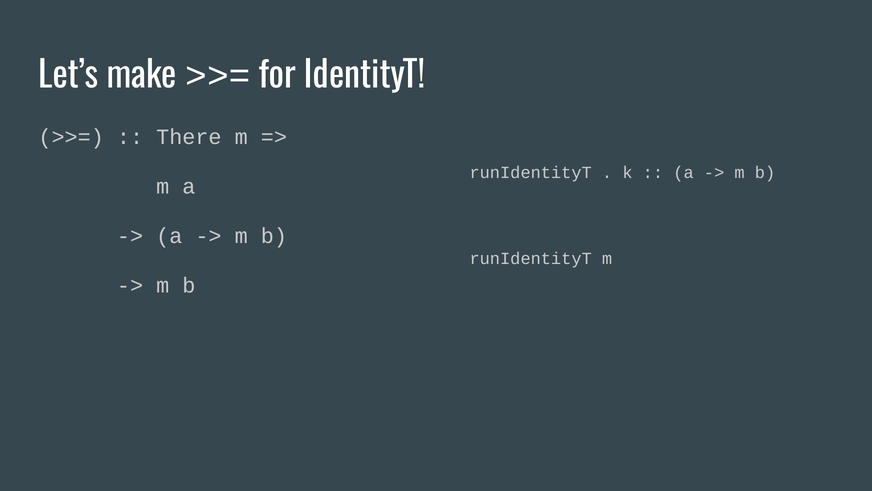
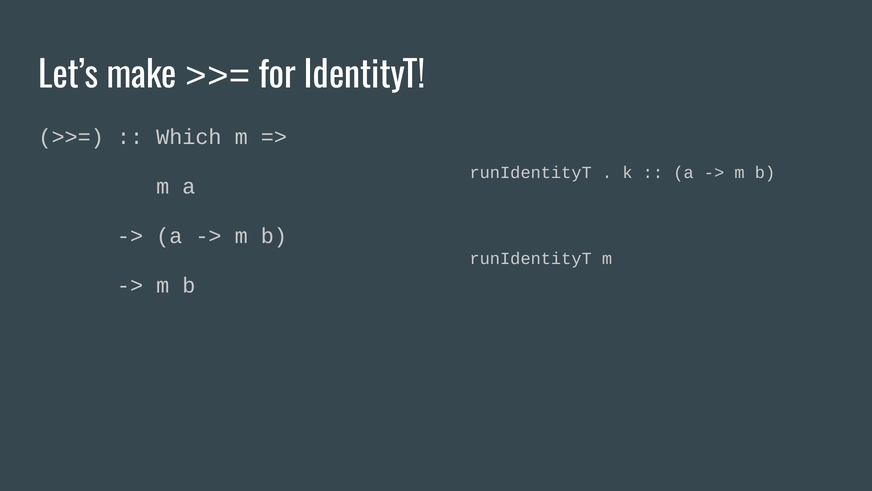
There: There -> Which
